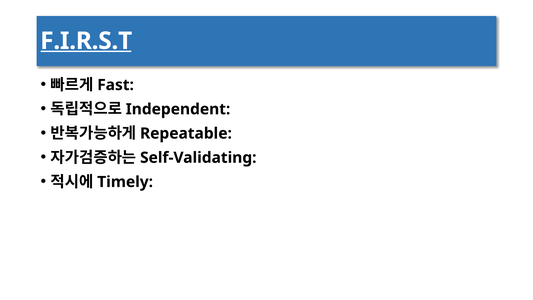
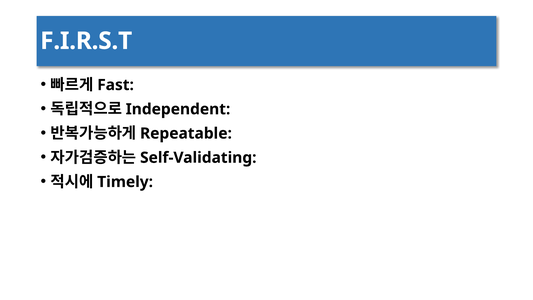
F.I.R.S.T underline: present -> none
